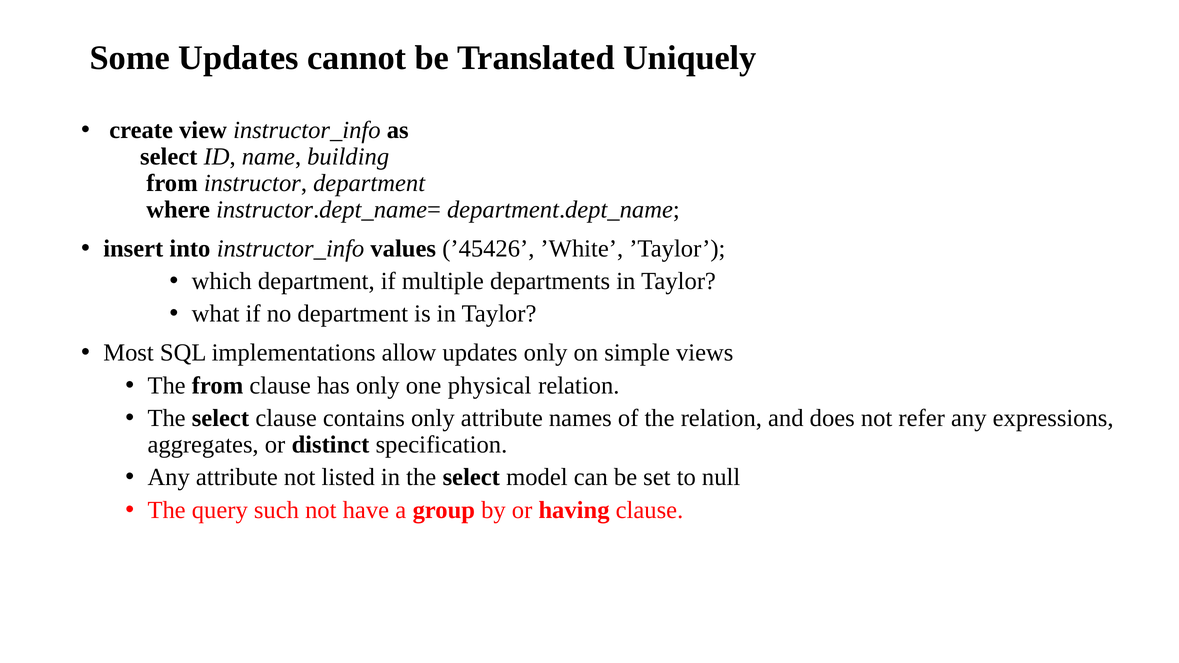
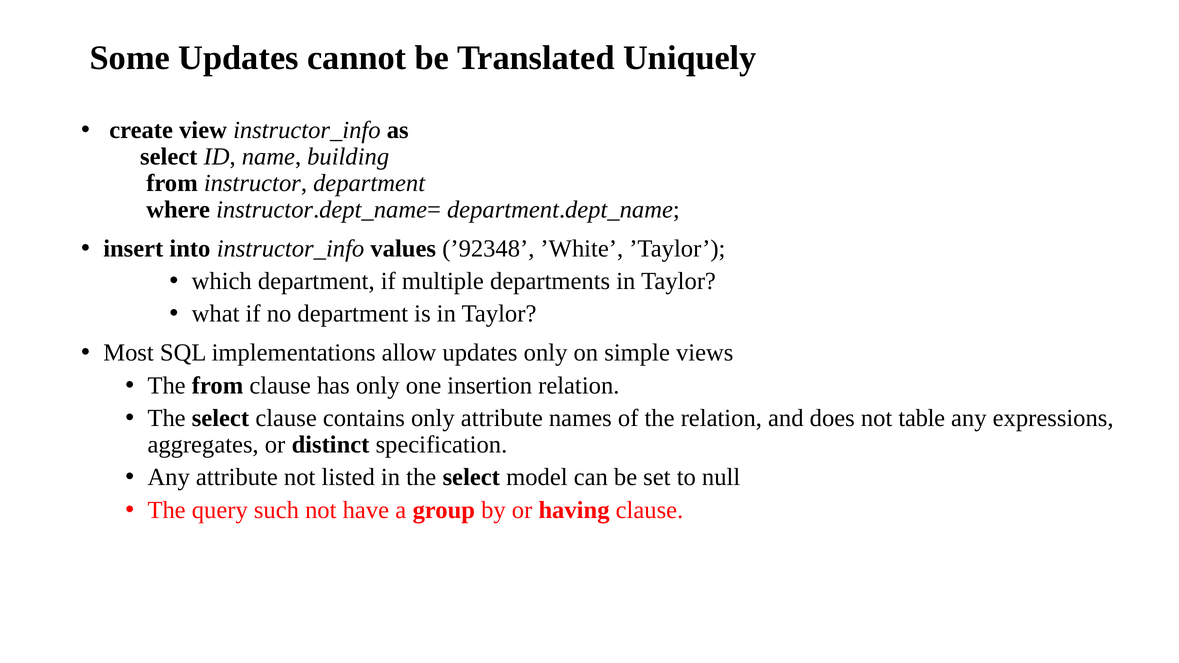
’45426: ’45426 -> ’92348
physical: physical -> insertion
refer: refer -> table
